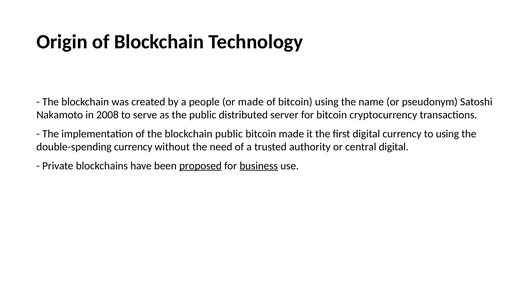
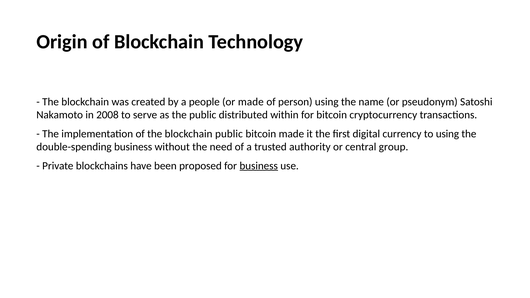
of bitcoin: bitcoin -> person
server: server -> within
double-spending currency: currency -> business
central digital: digital -> group
proposed underline: present -> none
